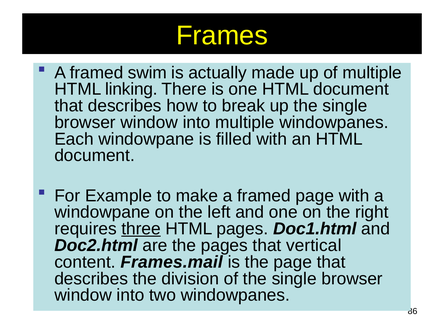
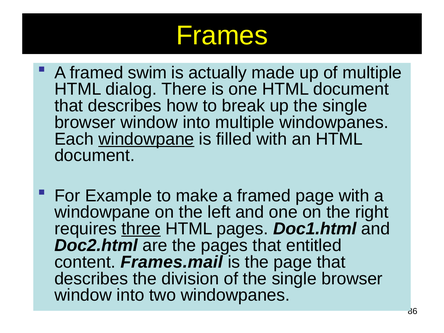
linking: linking -> dialog
windowpane at (146, 139) underline: none -> present
vertical: vertical -> entitled
